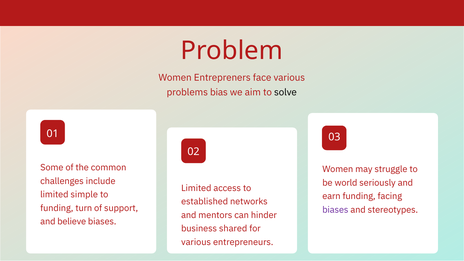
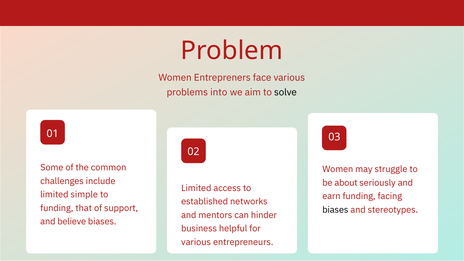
bias: bias -> into
world: world -> about
turn: turn -> that
biases at (335, 210) colour: purple -> black
shared: shared -> helpful
